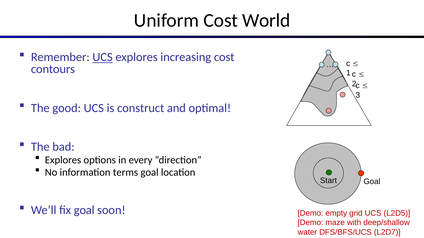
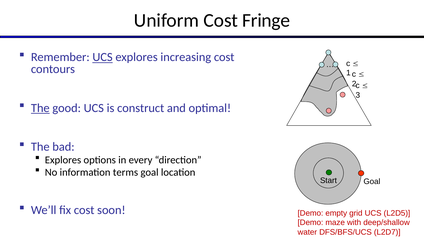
World: World -> Fringe
The at (40, 108) underline: none -> present
fix goal: goal -> cost
